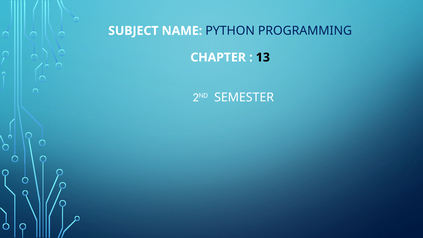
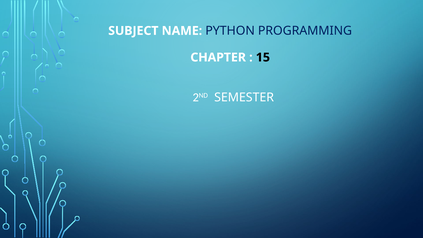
13: 13 -> 15
